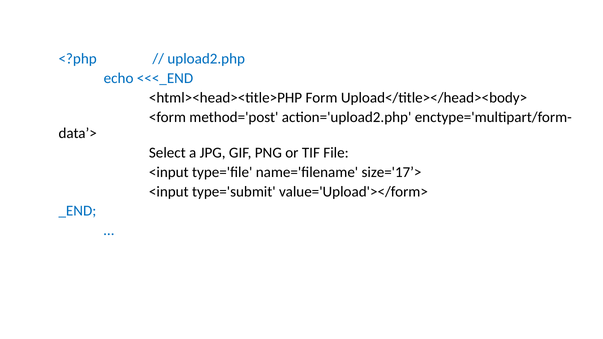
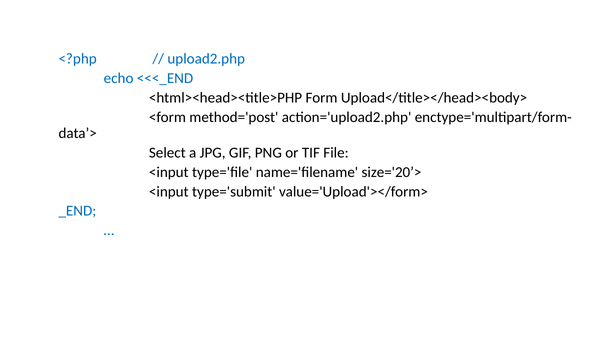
size='17’>: size='17’> -> size='20’>
